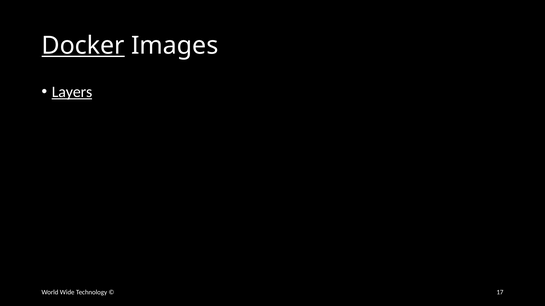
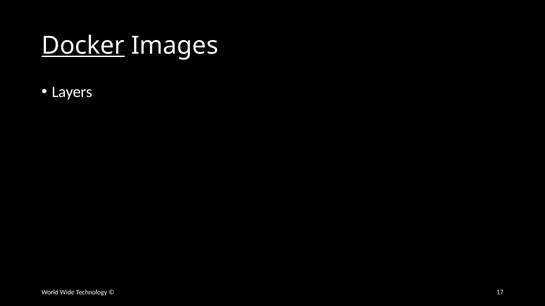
Layers underline: present -> none
